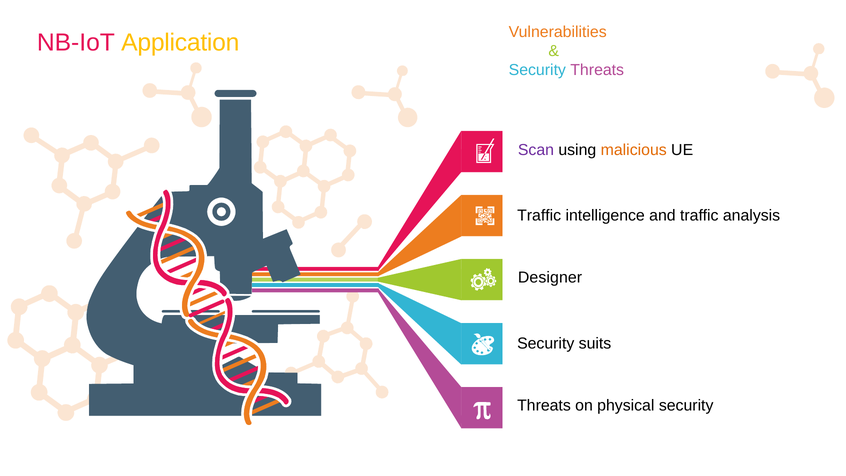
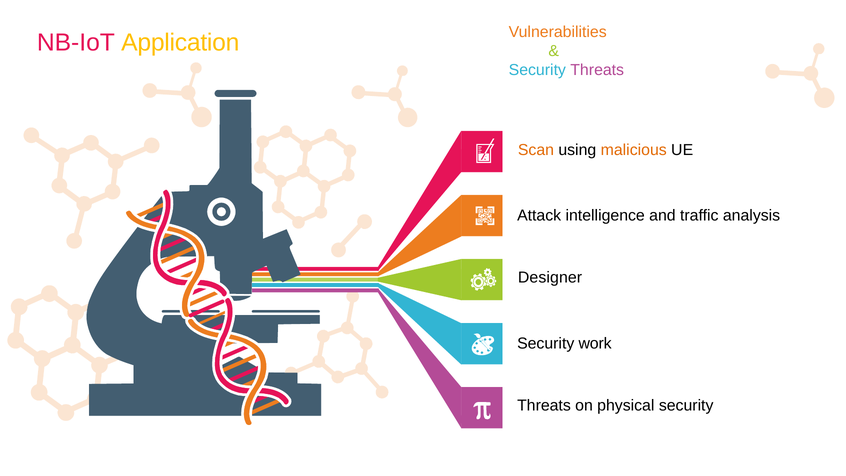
Scan colour: purple -> orange
Traffic at (539, 215): Traffic -> Attack
suits: suits -> work
